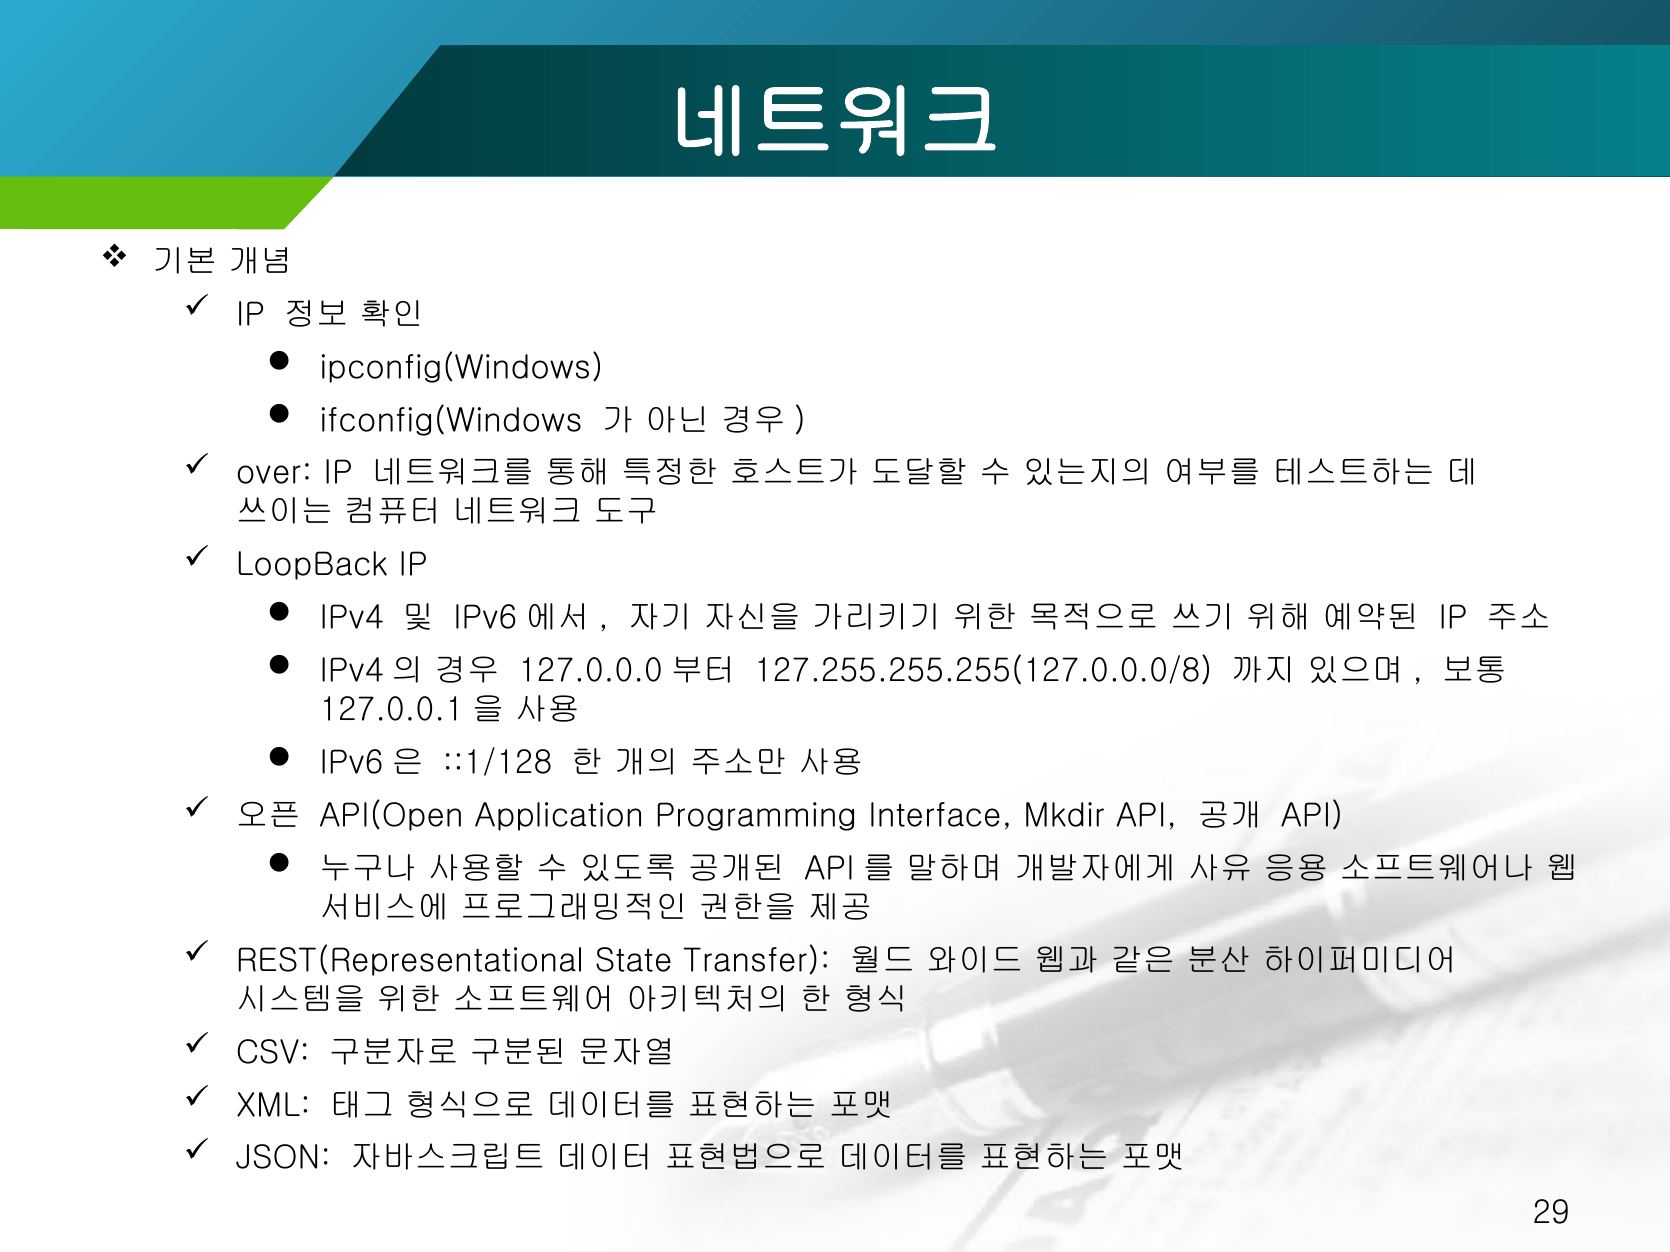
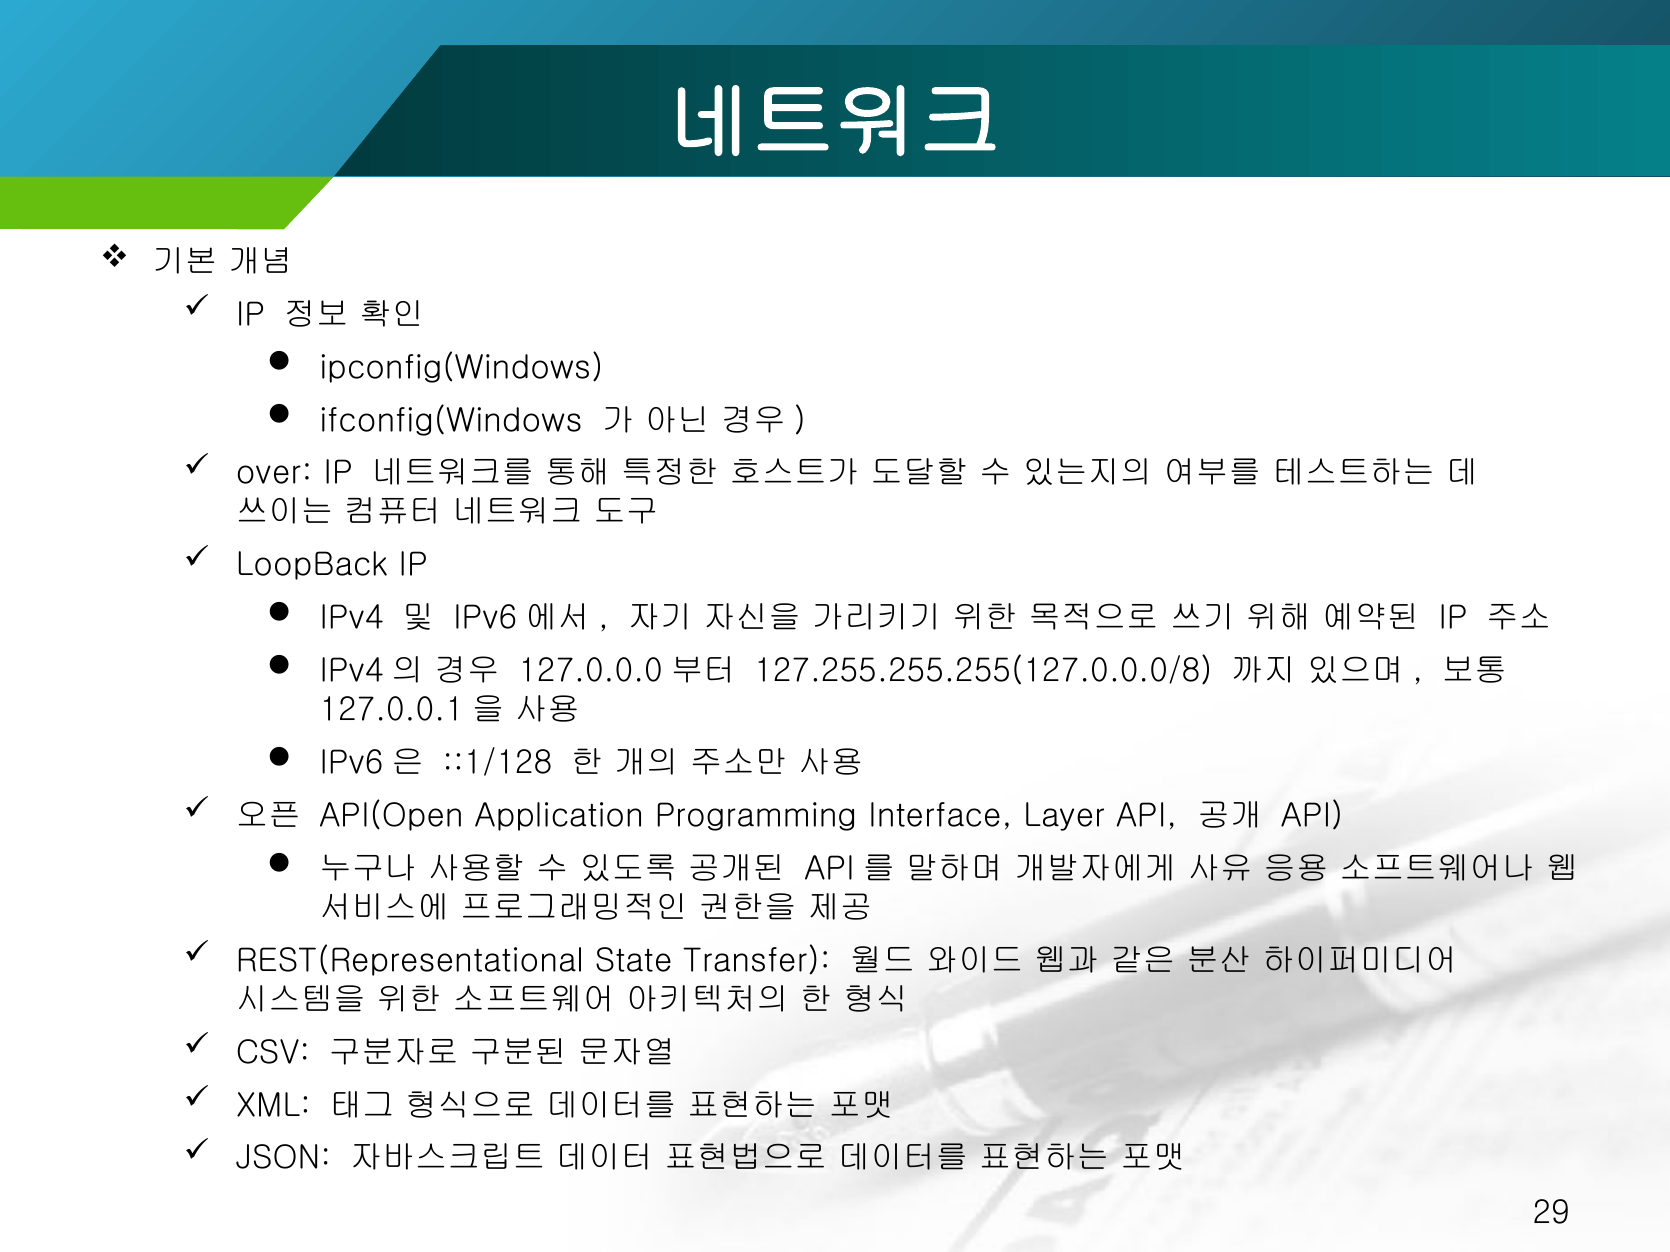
Mkdir: Mkdir -> Layer
